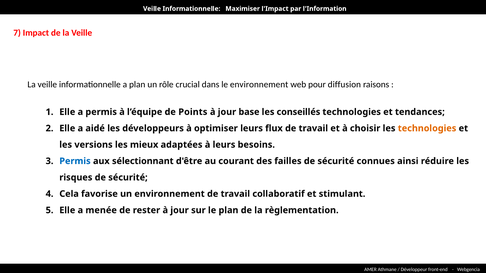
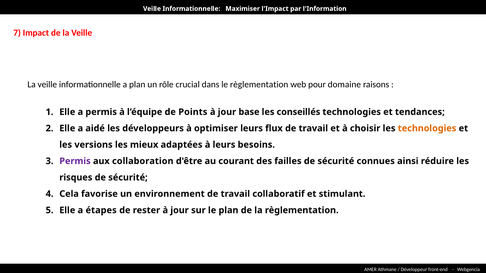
le environnement: environnement -> règlementation
diffusion: diffusion -> domaine
Permis at (75, 161) colour: blue -> purple
sélectionnant: sélectionnant -> collaboration
menée: menée -> étapes
